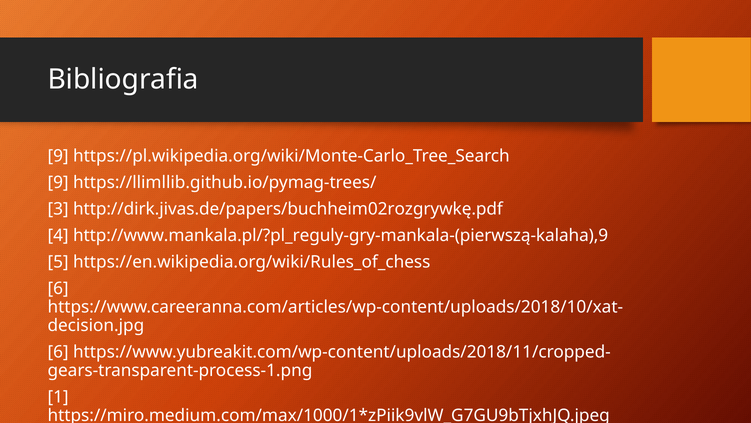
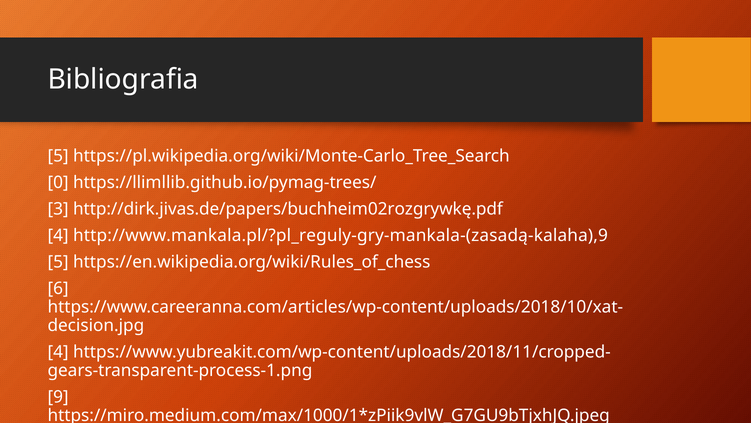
9 at (58, 156): 9 -> 5
9 at (58, 182): 9 -> 0
http://www.mankala.pl/?pl_reguly-gry-mankala-(pierwszą-kalaha),9: http://www.mankala.pl/?pl_reguly-gry-mankala-(pierwszą-kalaha),9 -> http://www.mankala.pl/?pl_reguly-gry-mankala-(zasadą-kalaha),9
6 at (58, 352): 6 -> 4
1: 1 -> 9
